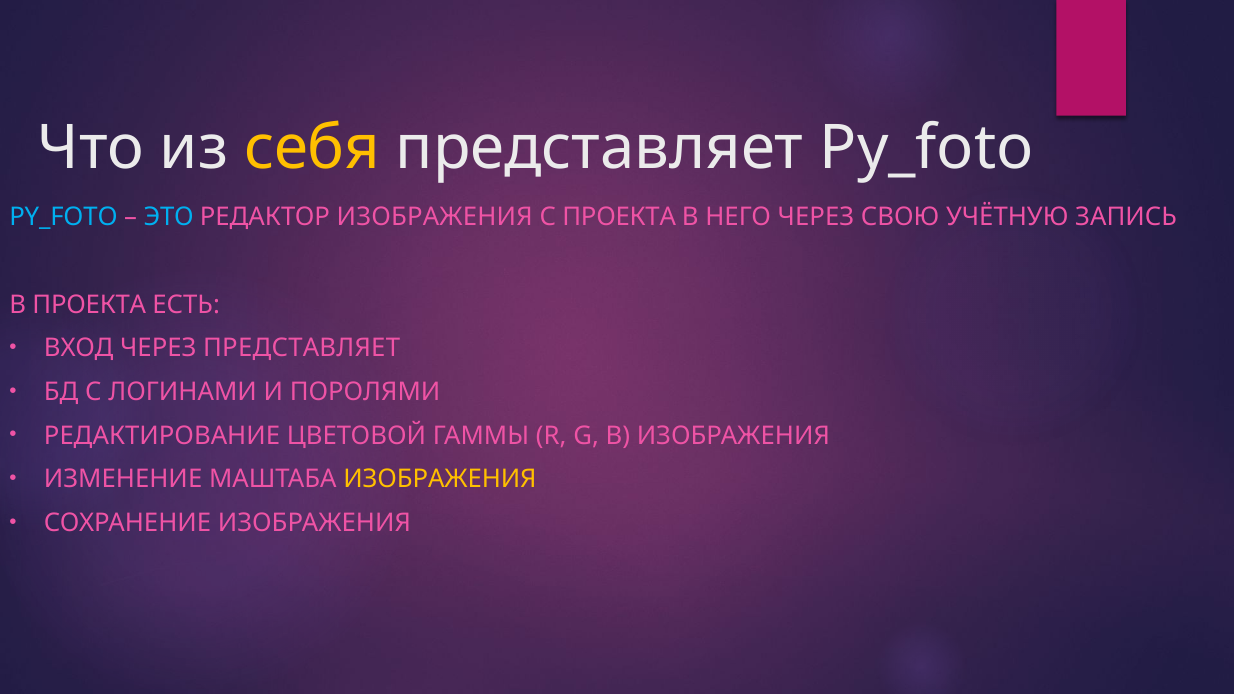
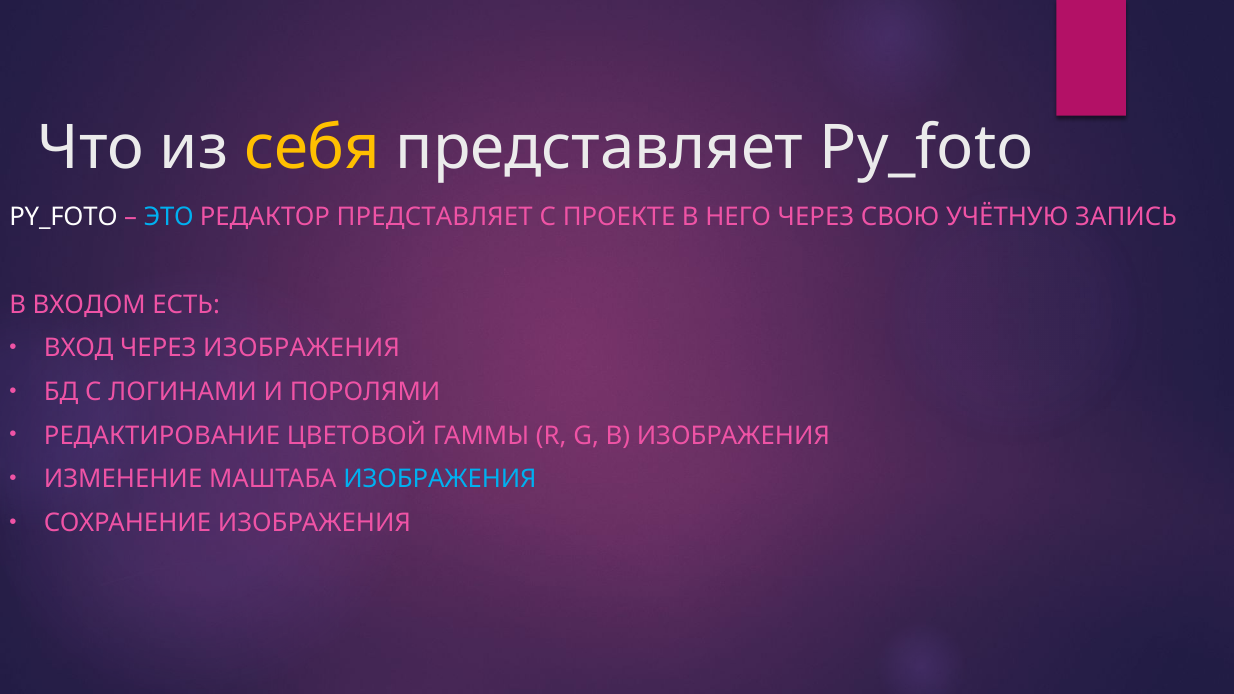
PY_FOTO at (63, 217) colour: light blue -> white
РЕДАКТОР ИЗОБРАЖЕНИЯ: ИЗОБРАЖЕНИЯ -> ПРЕДСТАВЛЯЕТ
С ПРОЕКТА: ПРОЕКТА -> ПРОЕКТЕ
В ПРОЕКТА: ПРОЕКТА -> ВХОДОМ
ЧЕРЕЗ ПРЕДСТАВЛЯЕТ: ПРЕДСТАВЛЯЕТ -> ИЗОБРАЖЕНИЯ
ИЗОБРАЖЕНИЯ at (440, 480) colour: yellow -> light blue
